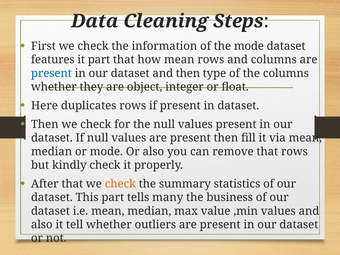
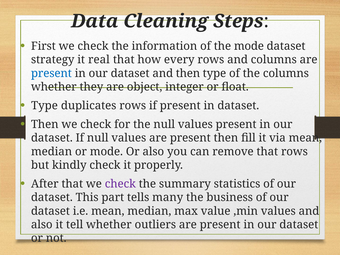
features: features -> strategy
it part: part -> real
how mean: mean -> every
Here at (45, 106): Here -> Type
check at (120, 184) colour: orange -> purple
